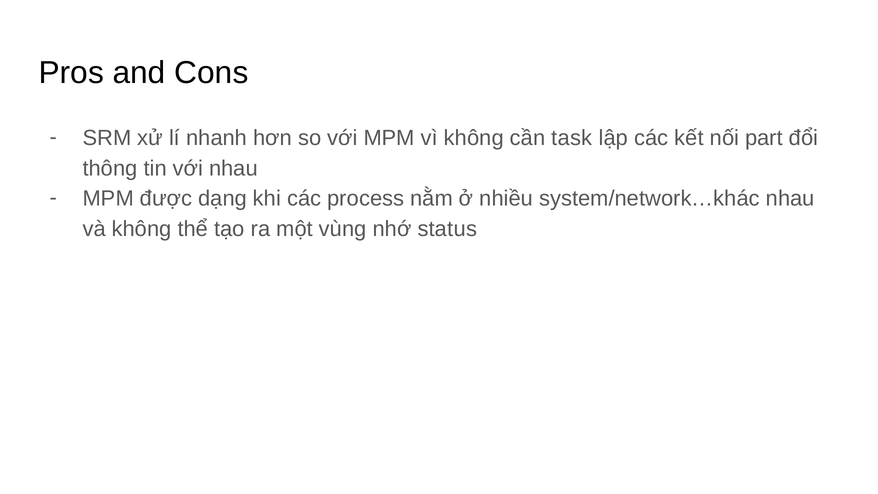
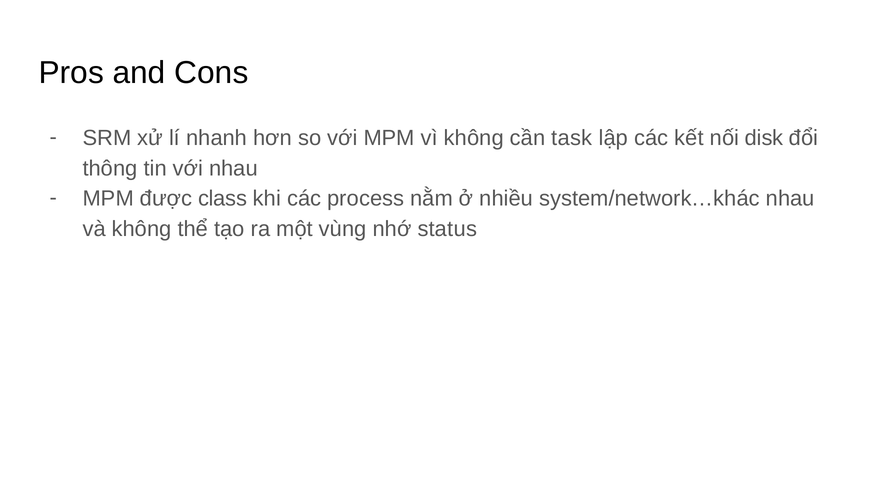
part: part -> disk
dạng: dạng -> class
